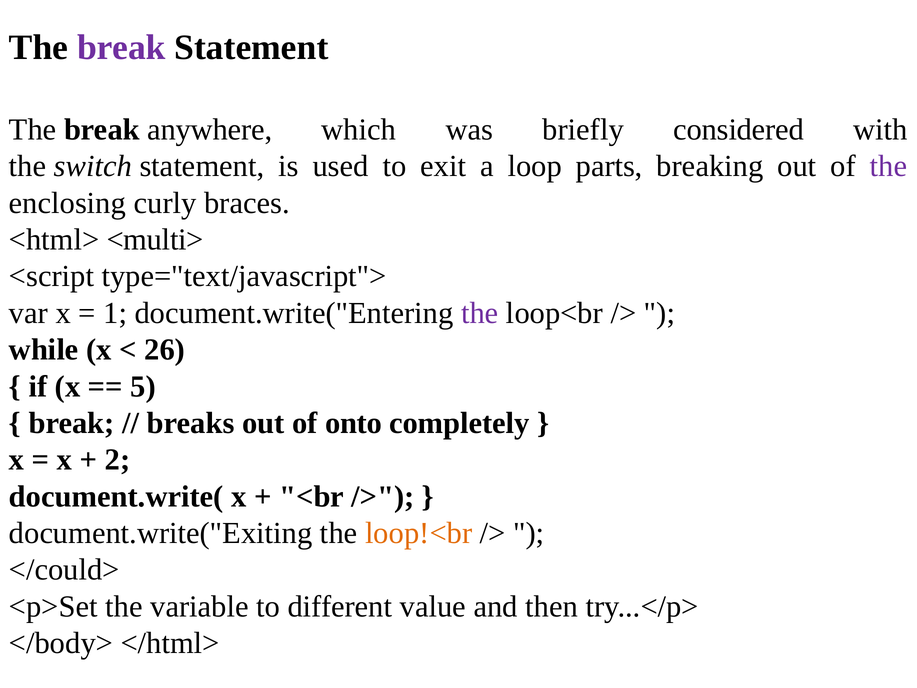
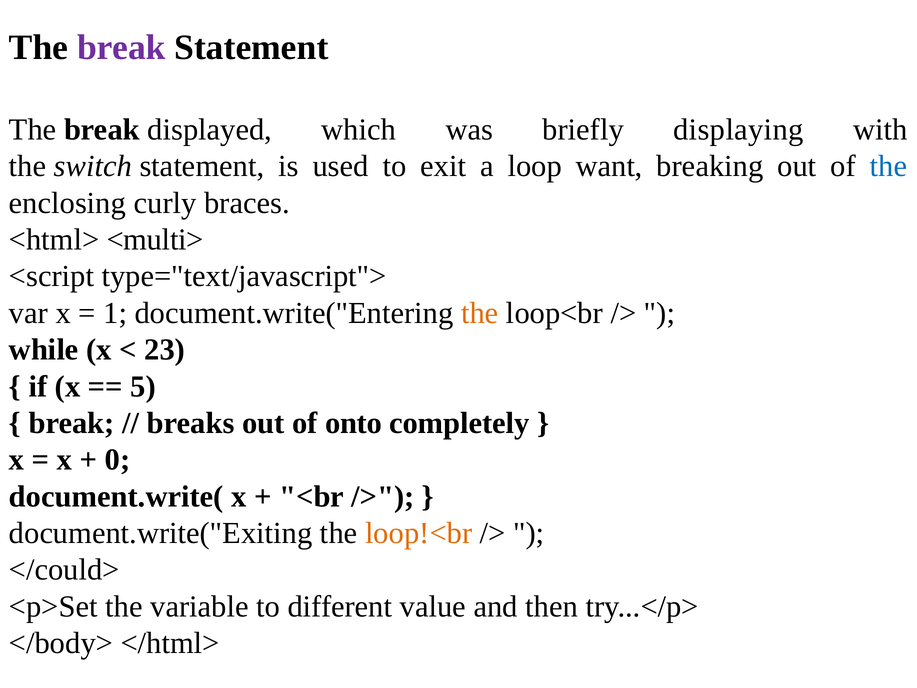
anywhere: anywhere -> displayed
considered: considered -> displaying
parts: parts -> want
the at (888, 166) colour: purple -> blue
the at (480, 313) colour: purple -> orange
26: 26 -> 23
2: 2 -> 0
